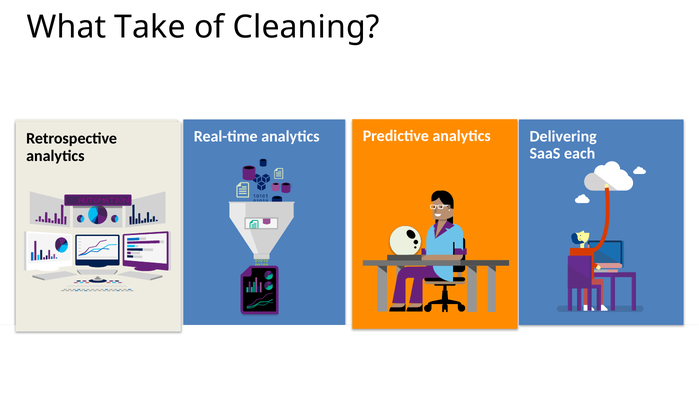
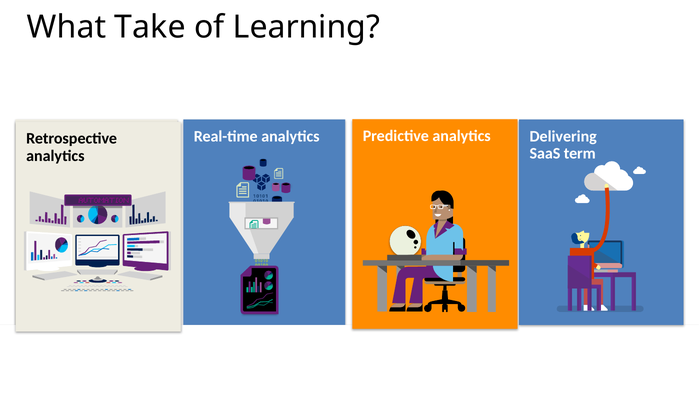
Cleaning: Cleaning -> Learning
each: each -> term
